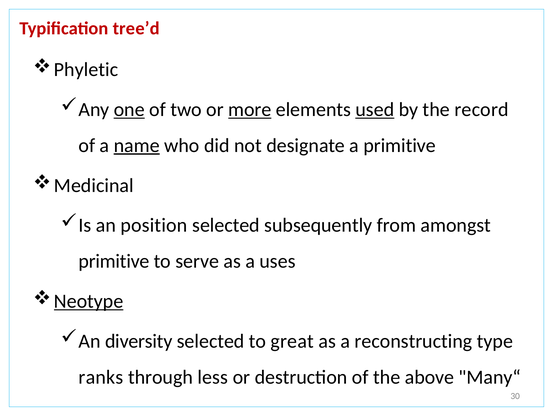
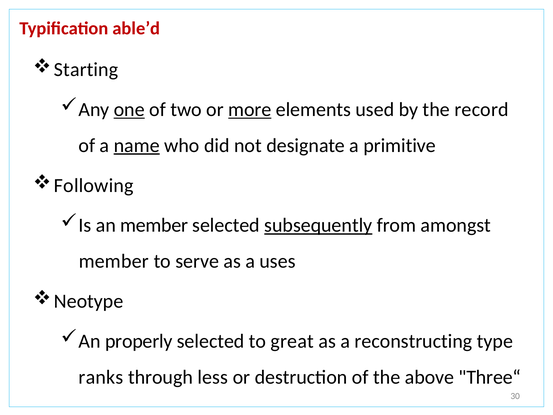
tree’d: tree’d -> able’d
Phyletic: Phyletic -> Starting
used underline: present -> none
Medicinal: Medicinal -> Following
an position: position -> member
subsequently underline: none -> present
primitive at (114, 261): primitive -> member
Neotype underline: present -> none
diversity: diversity -> properly
Many“: Many“ -> Three“
